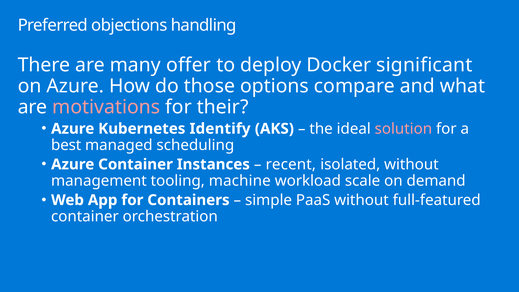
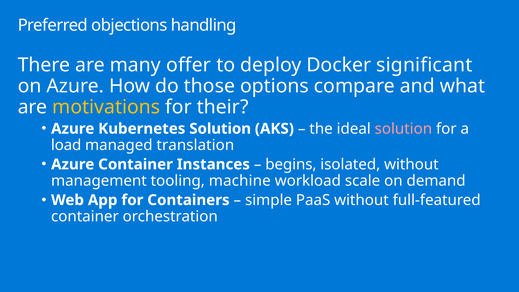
motivations colour: pink -> yellow
Kubernetes Identify: Identify -> Solution
best: best -> load
scheduling: scheduling -> translation
recent: recent -> begins
